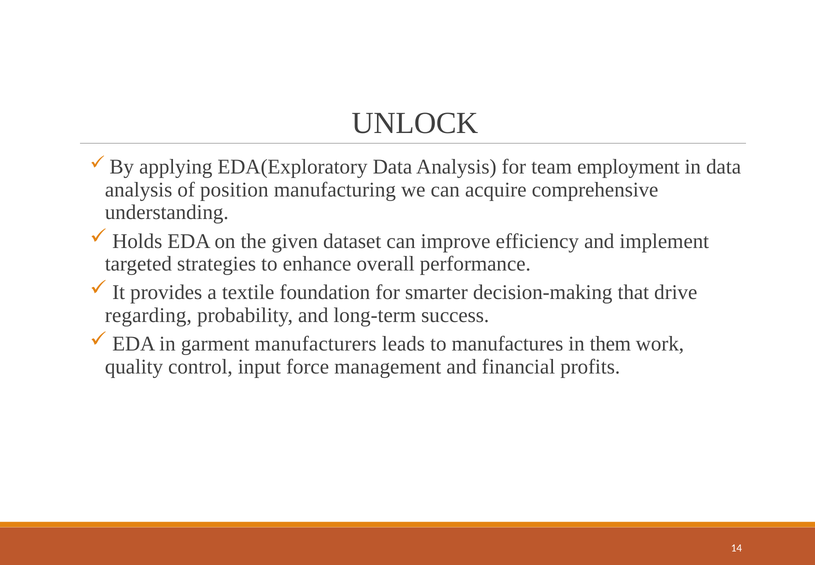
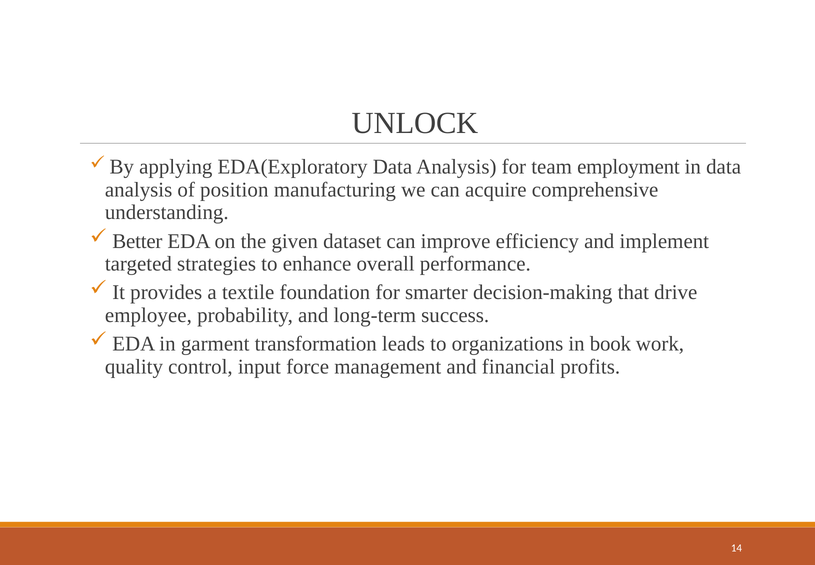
Holds: Holds -> Better
regarding: regarding -> employee
manufacturers: manufacturers -> transformation
manufactures: manufactures -> organizations
them: them -> book
